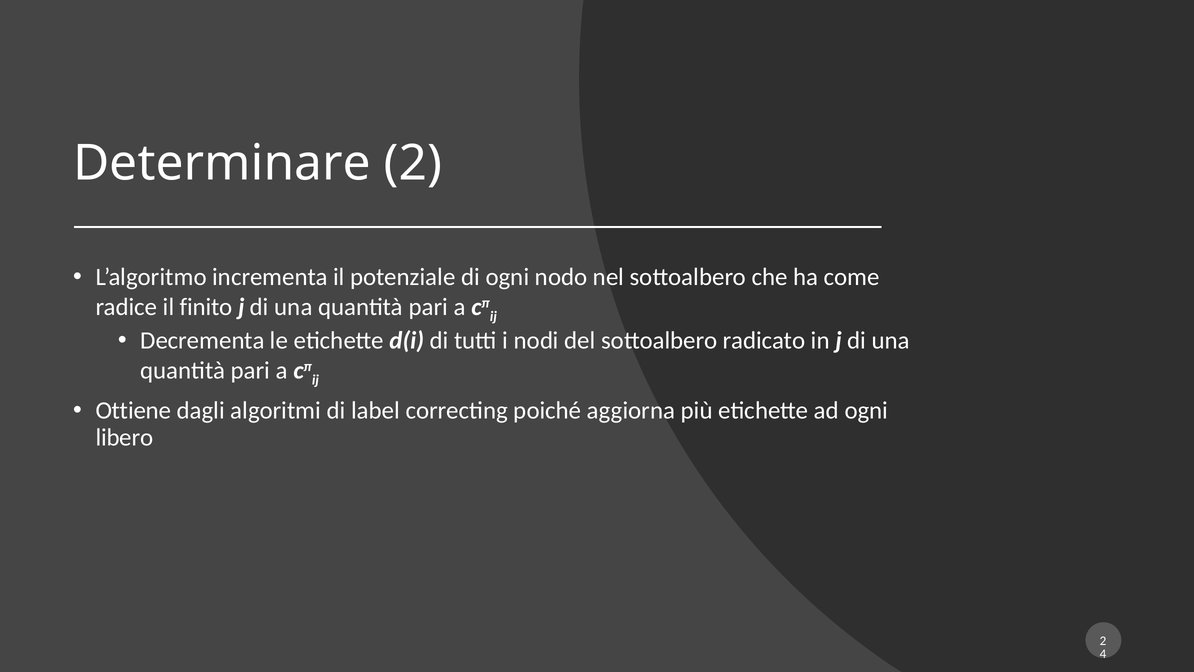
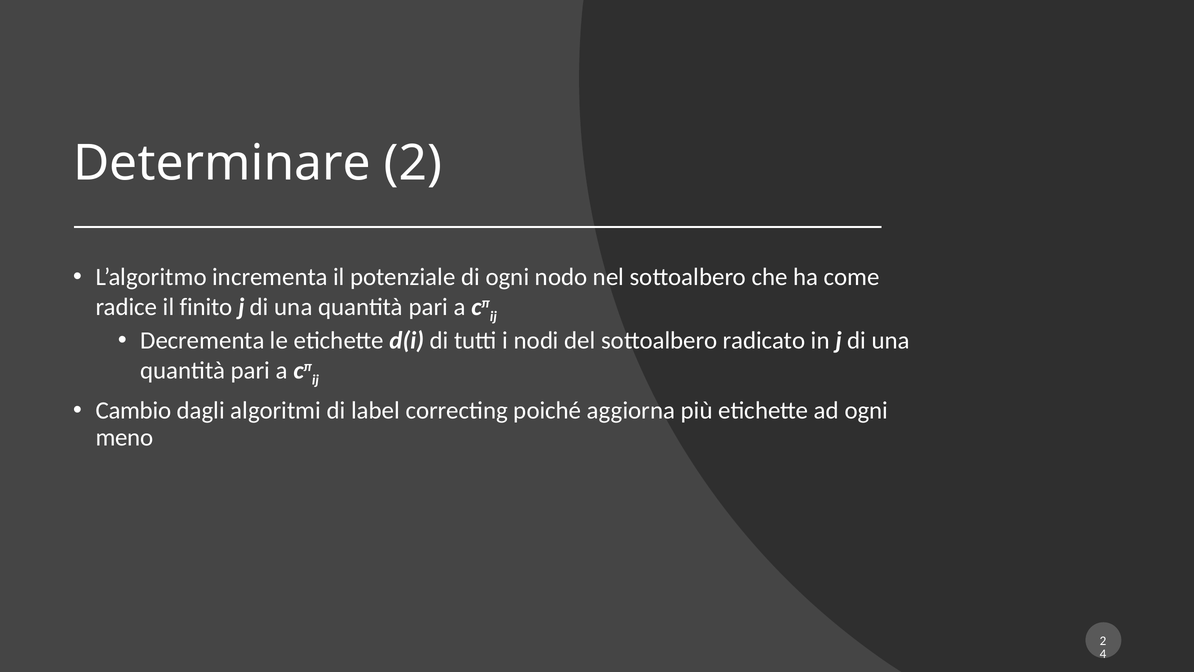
Ottiene: Ottiene -> Cambio
libero: libero -> meno
